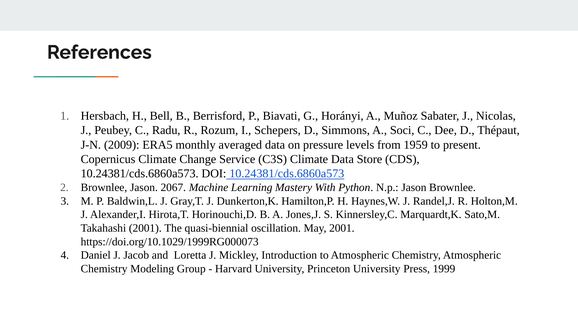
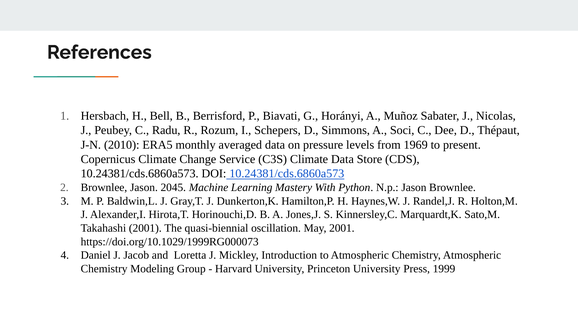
2009: 2009 -> 2010
1959: 1959 -> 1969
2067: 2067 -> 2045
